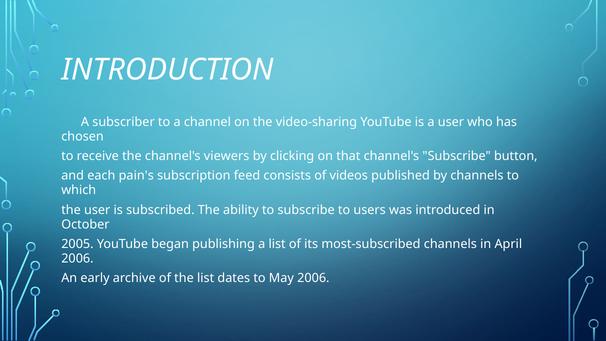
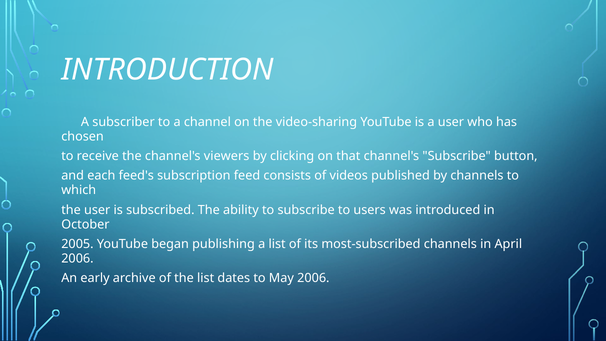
pain's: pain's -> feed's
